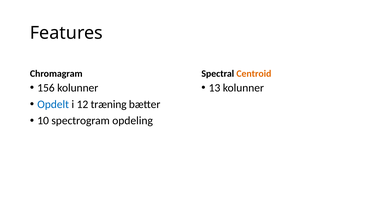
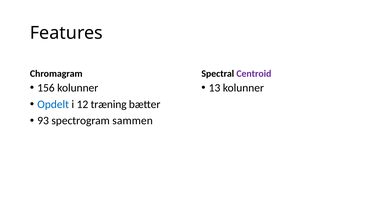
Centroid colour: orange -> purple
10: 10 -> 93
opdeling: opdeling -> sammen
